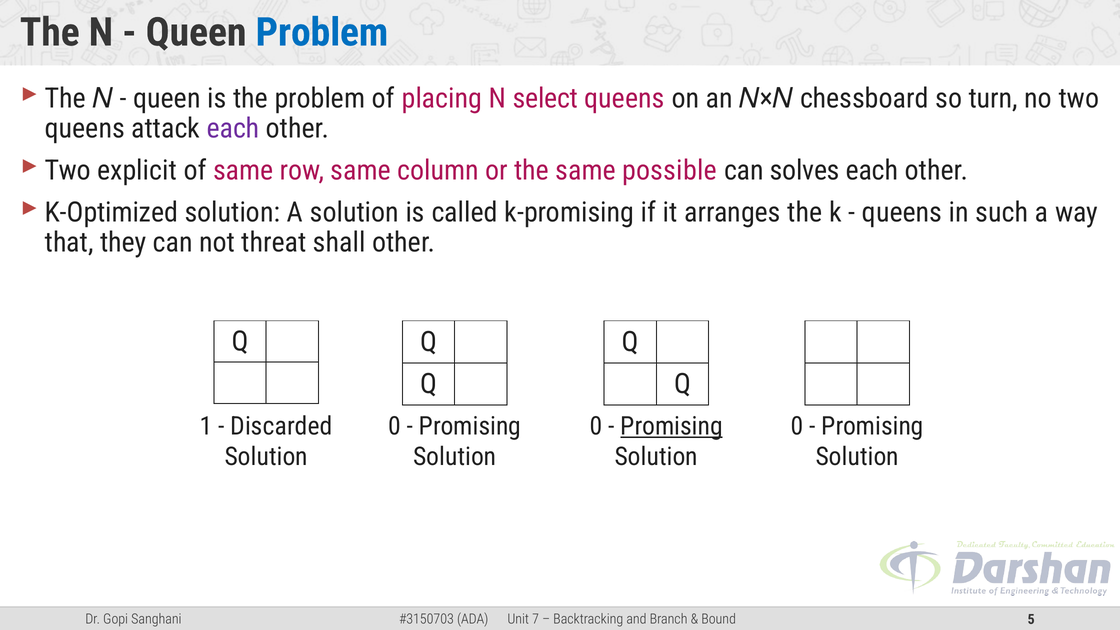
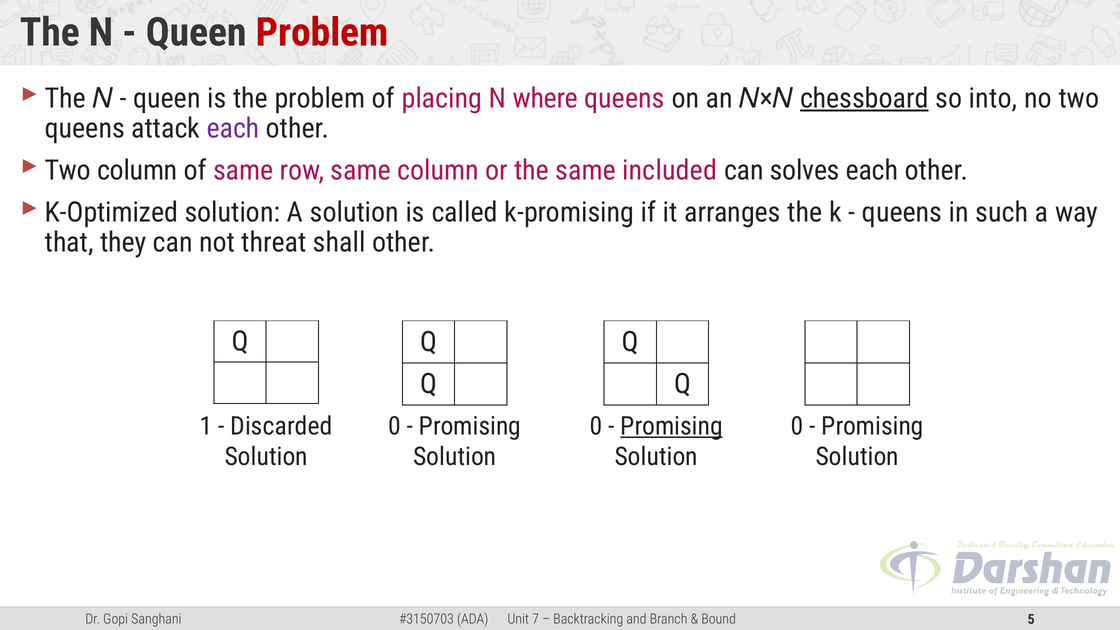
Problem at (322, 32) colour: blue -> red
select: select -> where
chessboard underline: none -> present
turn: turn -> into
Two explicit: explicit -> column
possible: possible -> included
